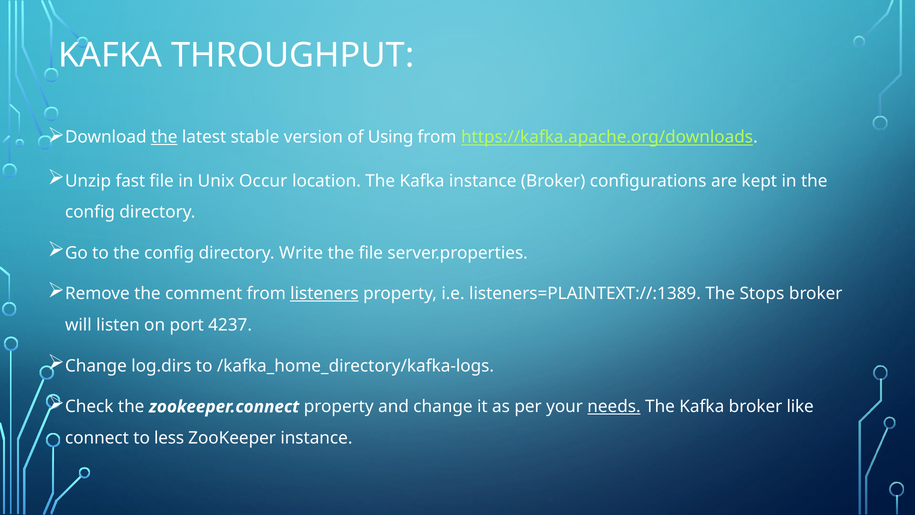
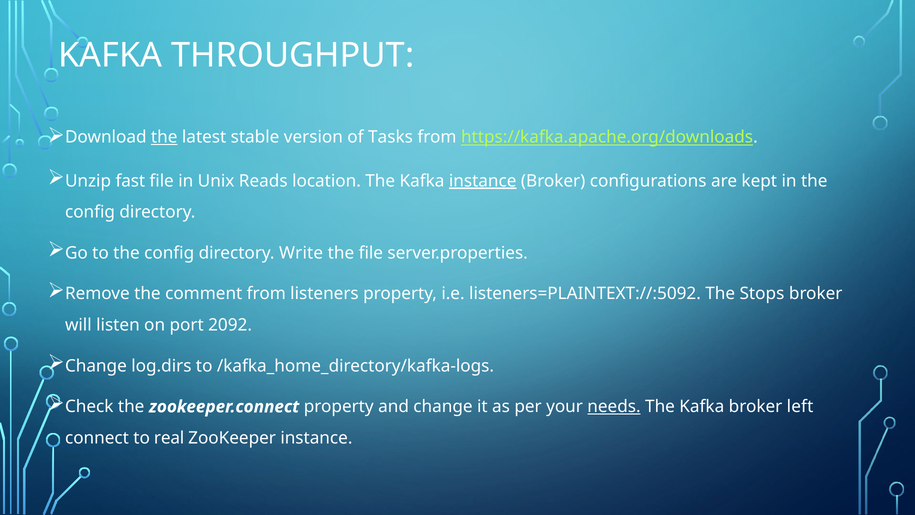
Using: Using -> Tasks
Occur: Occur -> Reads
instance at (483, 181) underline: none -> present
listeners underline: present -> none
listeners=PLAINTEXT://:1389: listeners=PLAINTEXT://:1389 -> listeners=PLAINTEXT://:5092
4237: 4237 -> 2092
like: like -> left
less: less -> real
